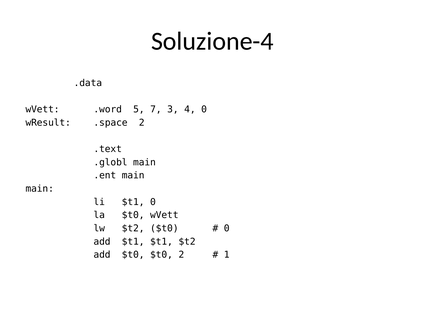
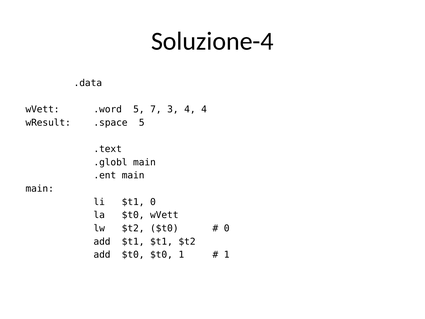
4 0: 0 -> 4
.space 2: 2 -> 5
$t0 2: 2 -> 1
